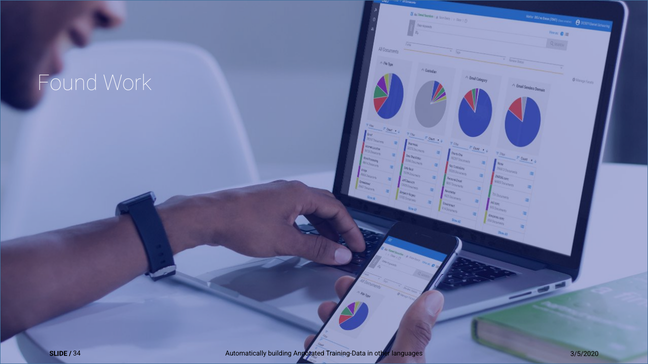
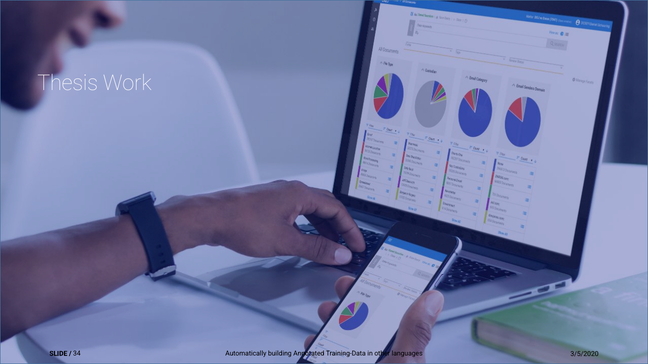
Found: Found -> Thesis
